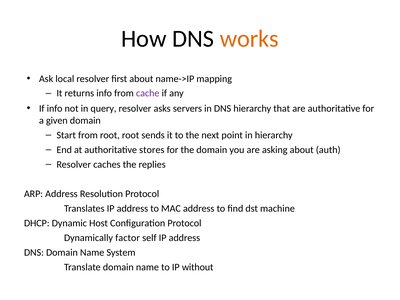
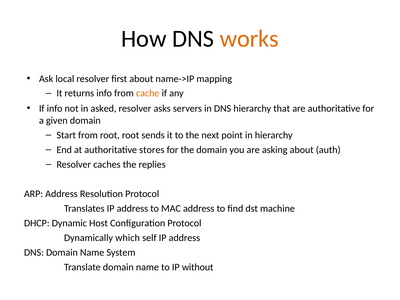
cache colour: purple -> orange
query: query -> asked
factor: factor -> which
